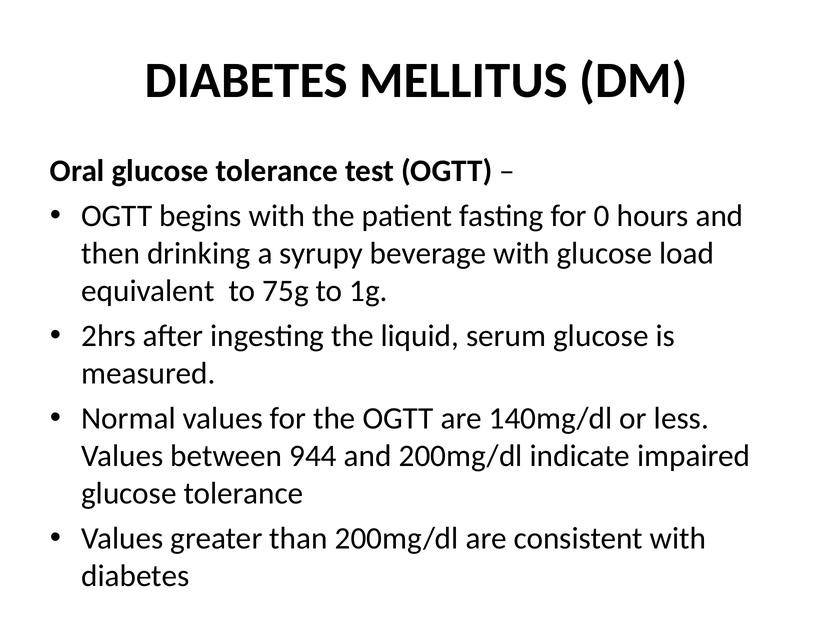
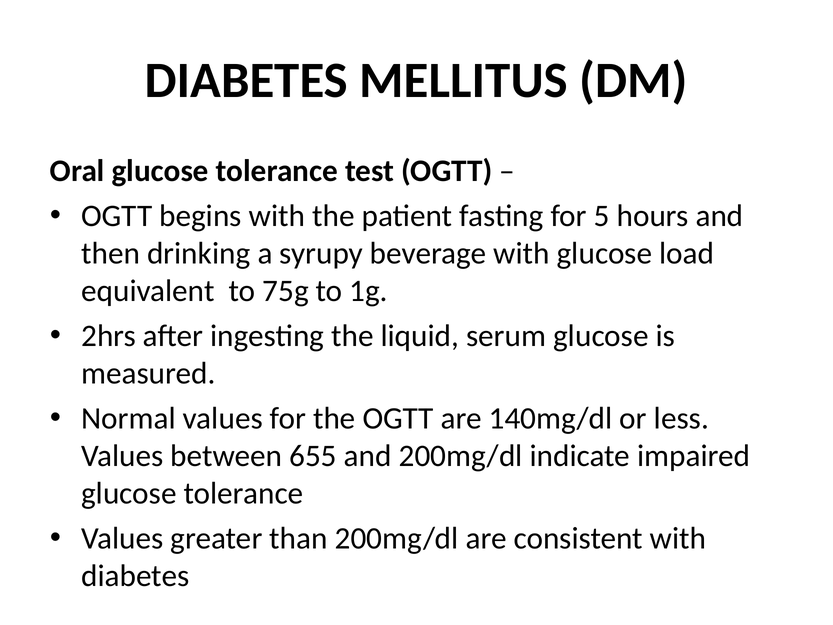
0: 0 -> 5
944: 944 -> 655
